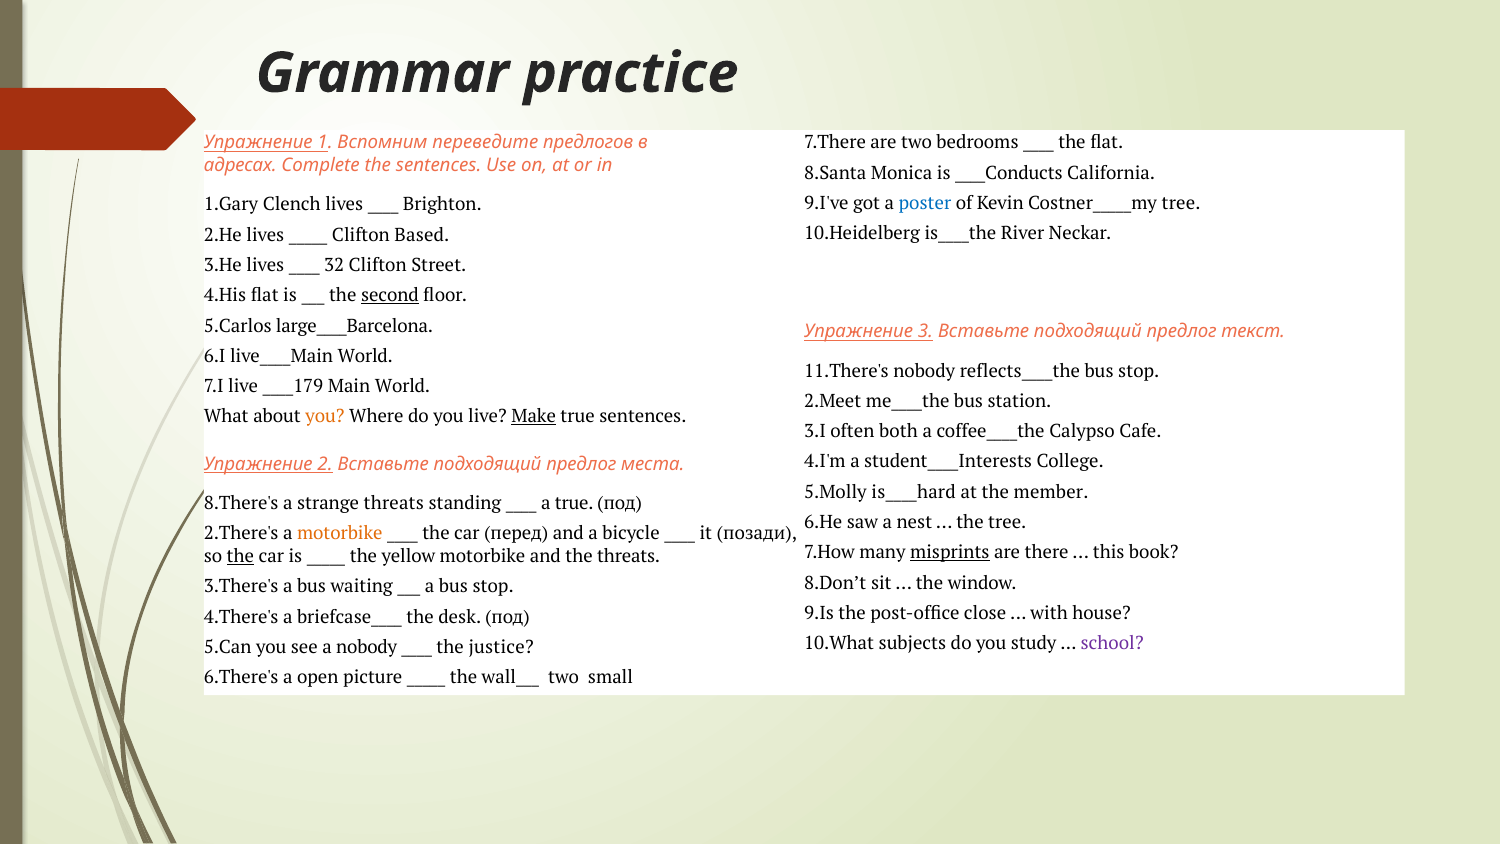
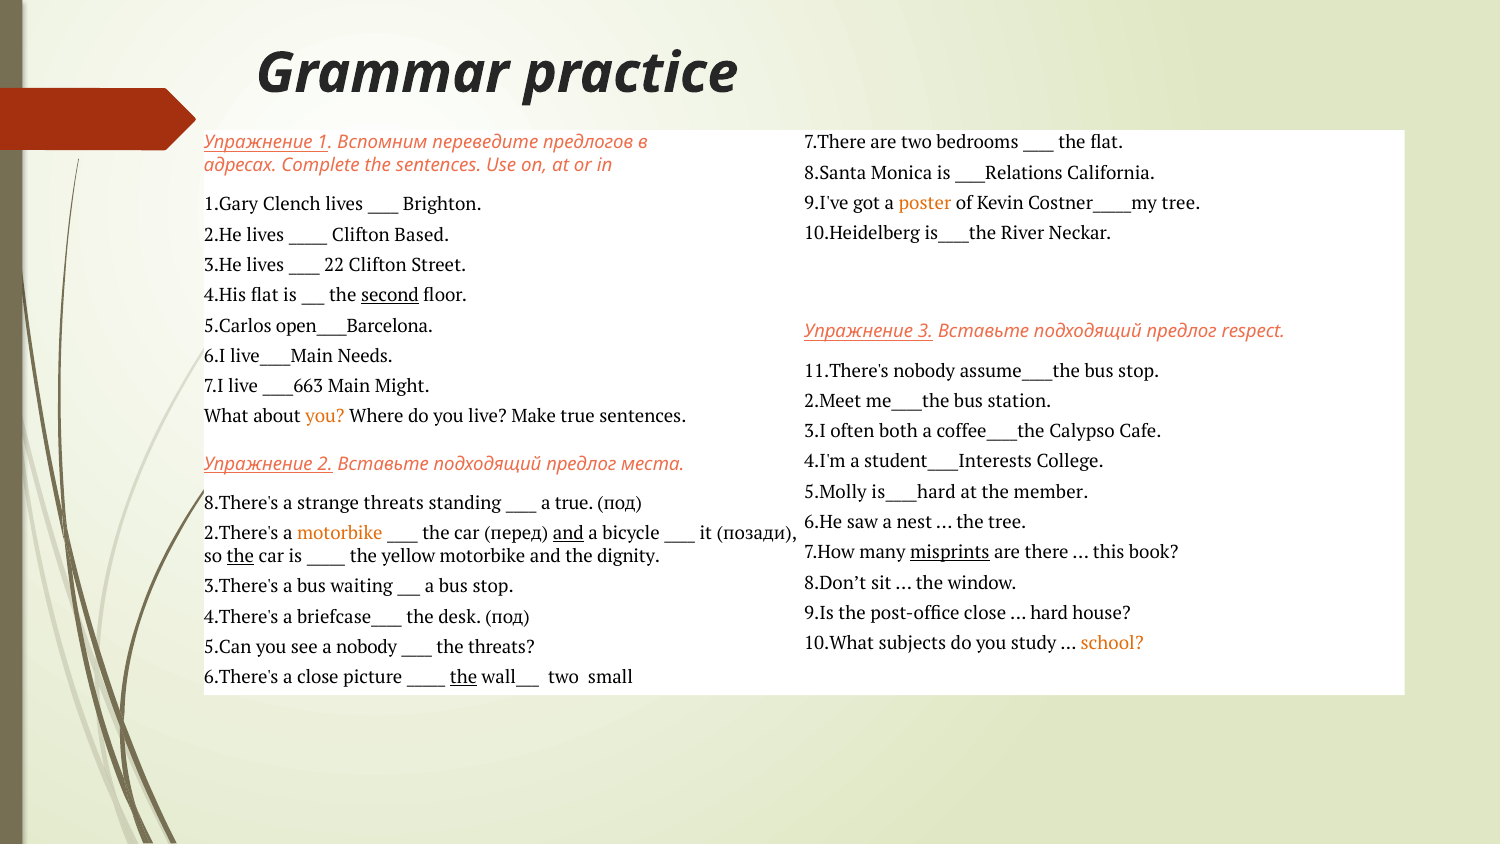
____Conducts: ____Conducts -> ____Relations
poster colour: blue -> orange
32: 32 -> 22
large____Barcelona: large____Barcelona -> open____Barcelona
текст: текст -> respect
live____Main World: World -> Needs
reflects____the: reflects____the -> assume____the
____179: ____179 -> ____663
Main World: World -> Might
Make underline: present -> none
and at (568, 534) underline: none -> present
the threats: threats -> dignity
with: with -> hard
school colour: purple -> orange
the justice: justice -> threats
a open: open -> close
the at (463, 677) underline: none -> present
